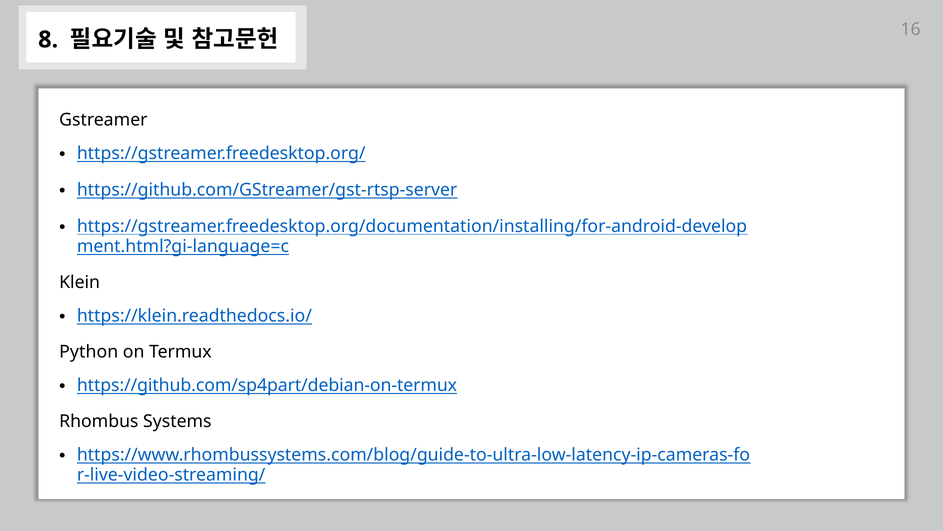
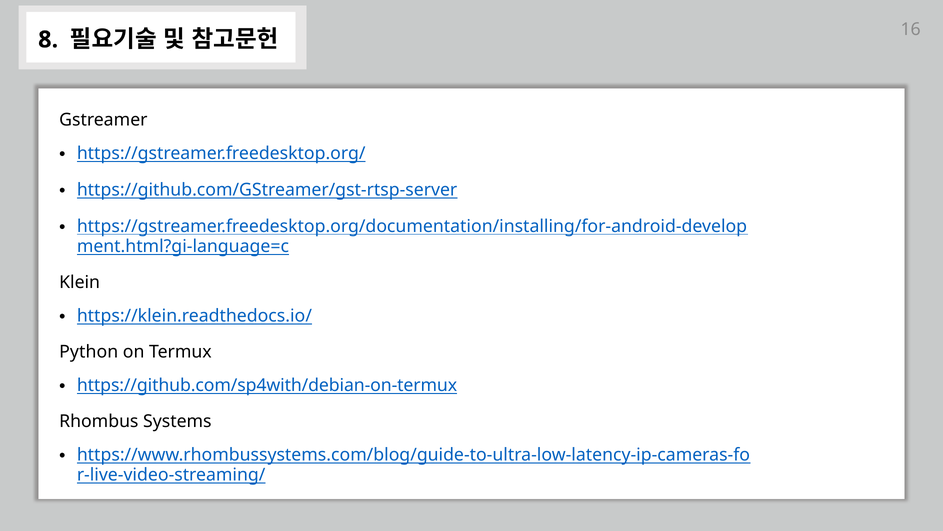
https://github.com/sp4part/debian-on-termux: https://github.com/sp4part/debian-on-termux -> https://github.com/sp4with/debian-on-termux
